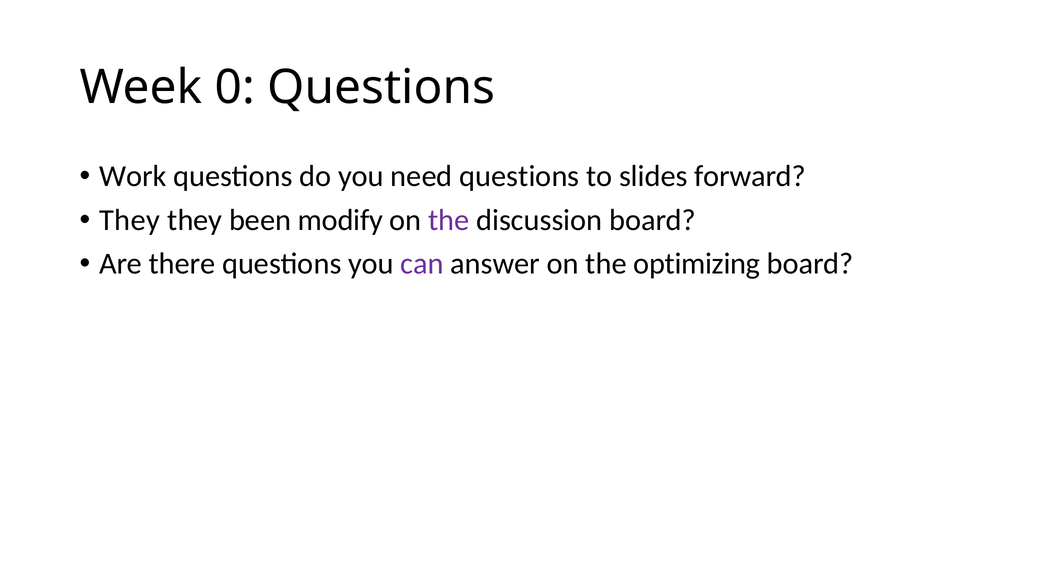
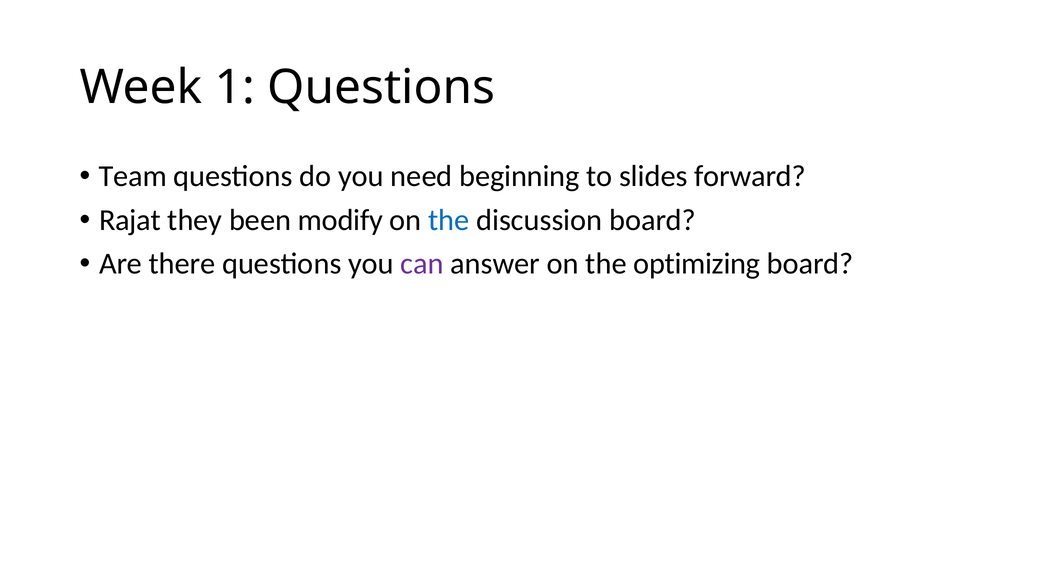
0: 0 -> 1
Work: Work -> Team
need questions: questions -> beginning
They at (130, 220): They -> Rajat
the at (449, 220) colour: purple -> blue
